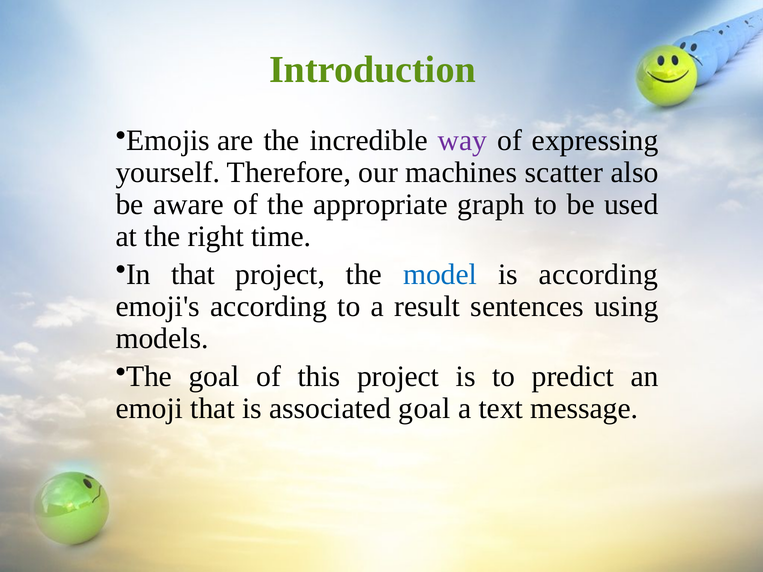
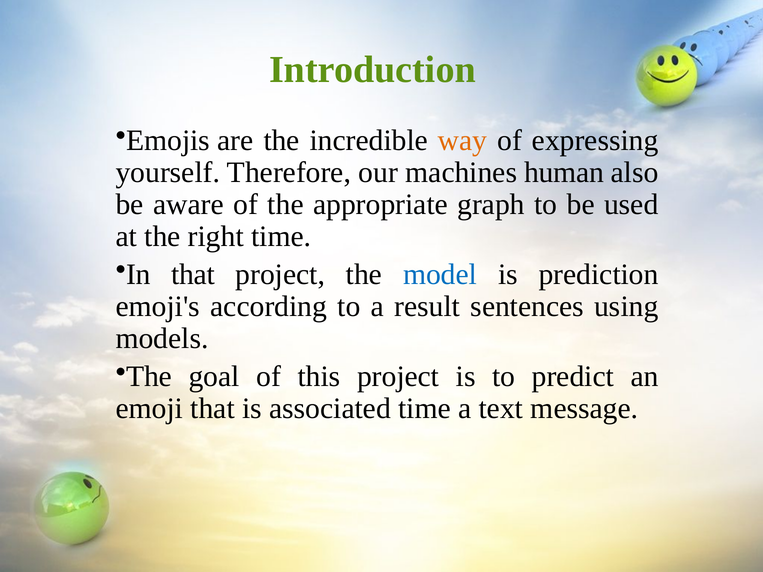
way colour: purple -> orange
scatter: scatter -> human
is according: according -> prediction
associated goal: goal -> time
